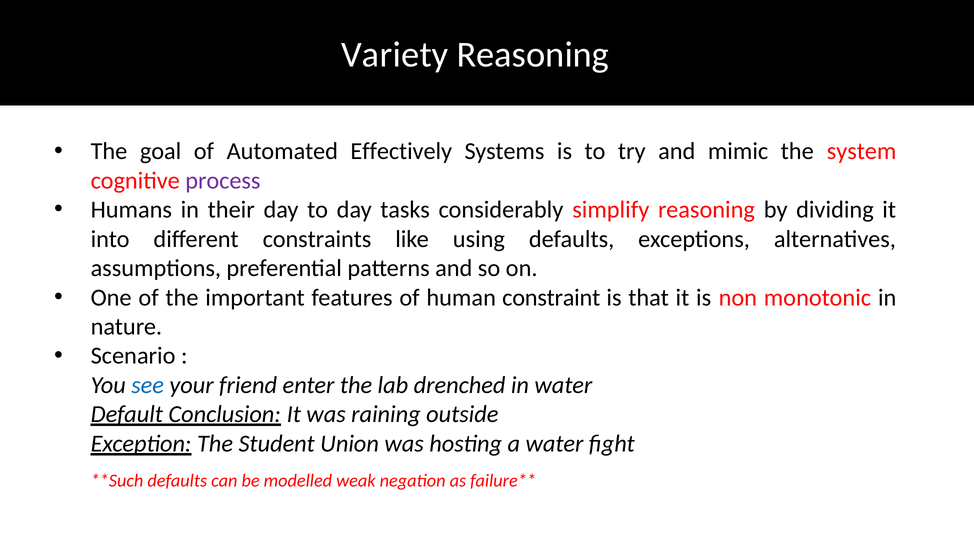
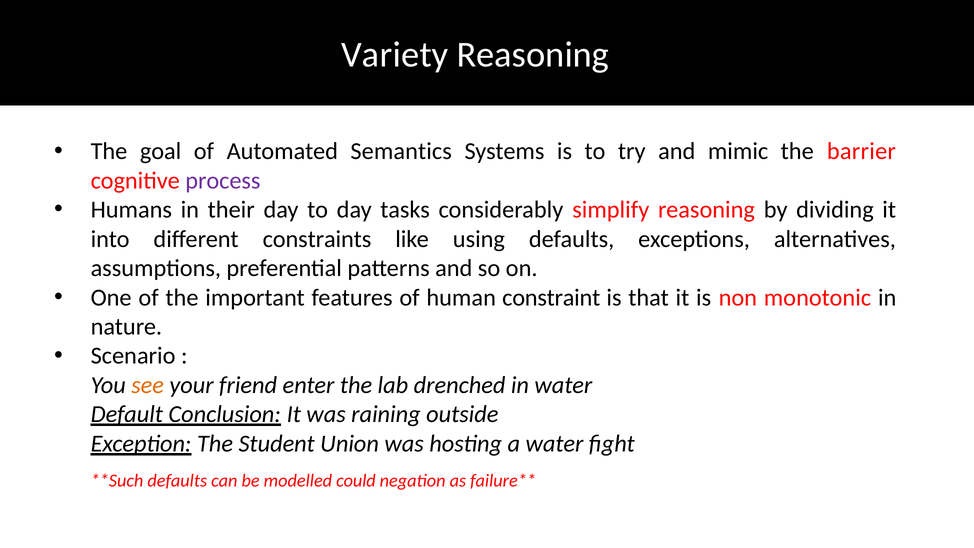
Effectively: Effectively -> Semantics
system: system -> barrier
see colour: blue -> orange
weak: weak -> could
